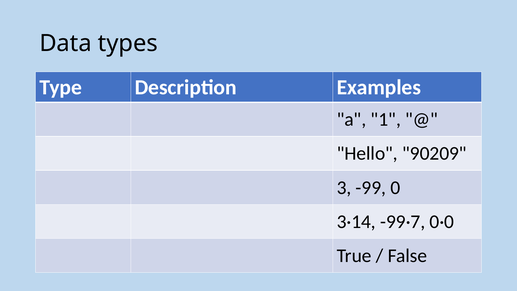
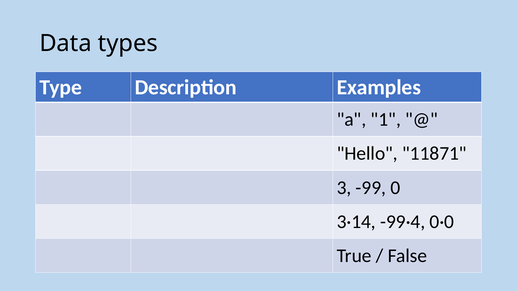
90209: 90209 -> 11871
-99·7: -99·7 -> -99·4
